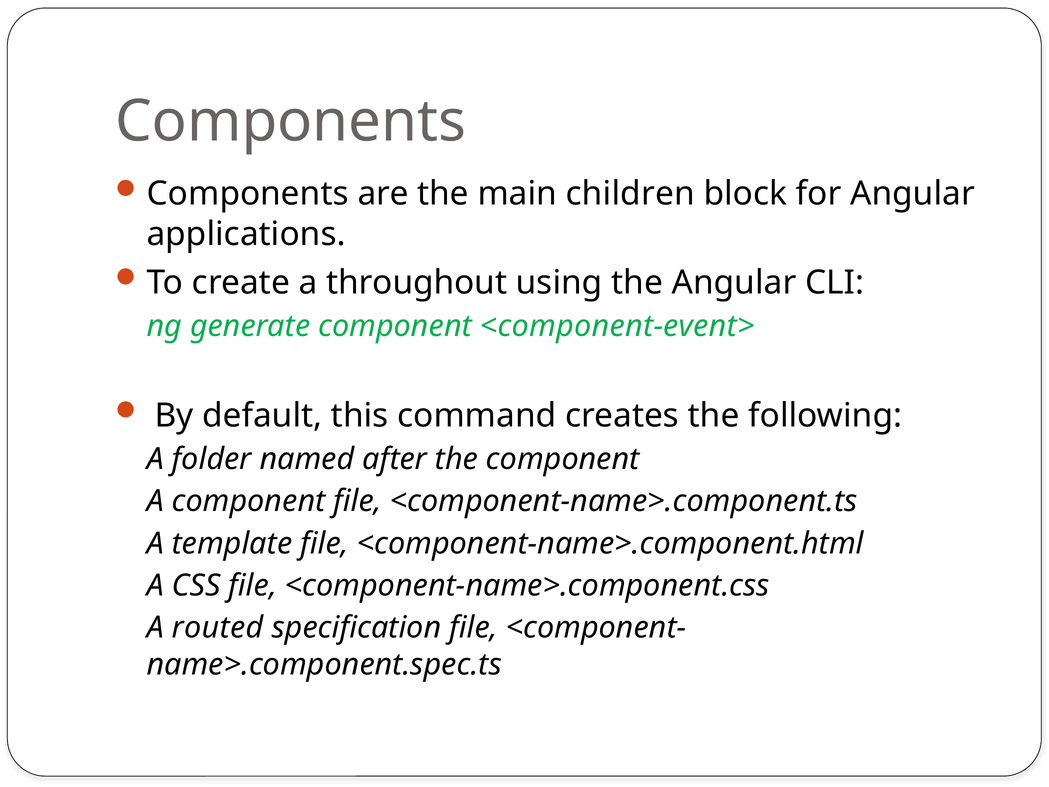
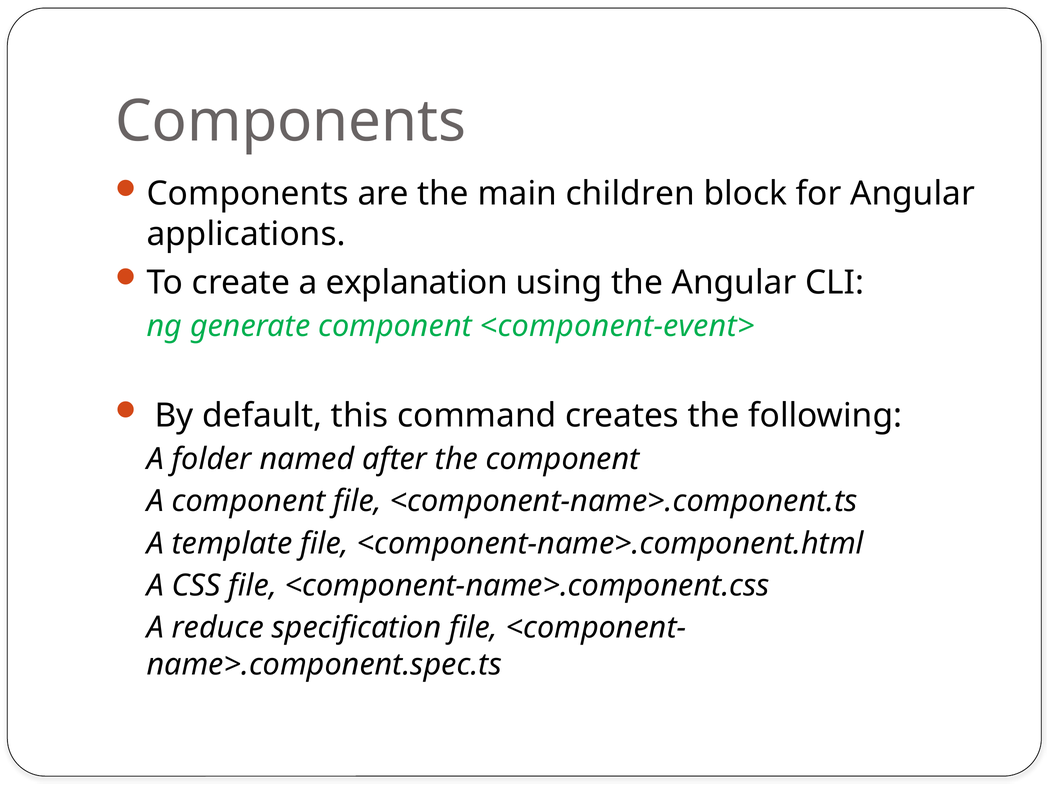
throughout: throughout -> explanation
routed: routed -> reduce
